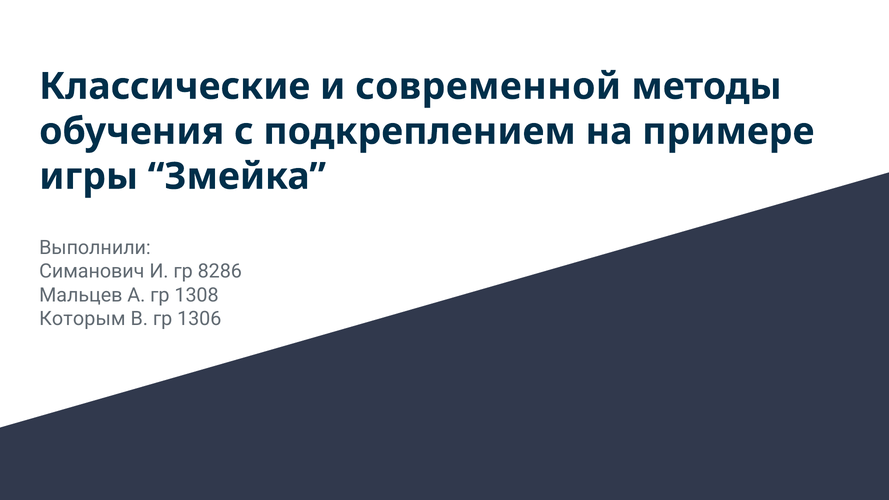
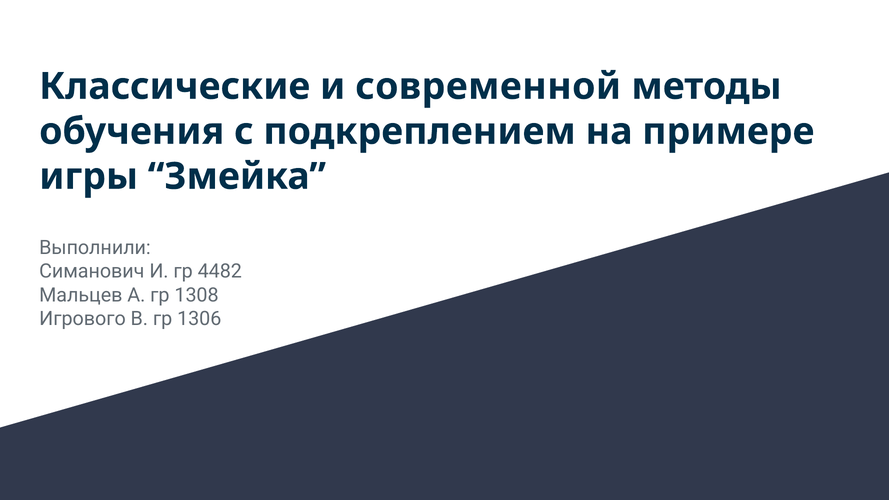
8286: 8286 -> 4482
Которым: Которым -> Игрового
